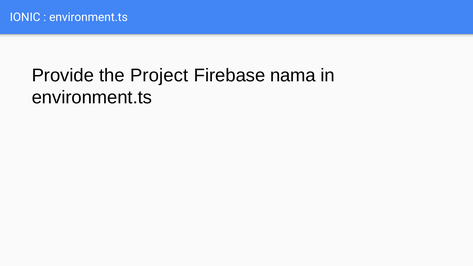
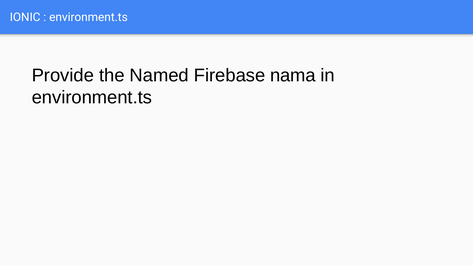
Project: Project -> Named
